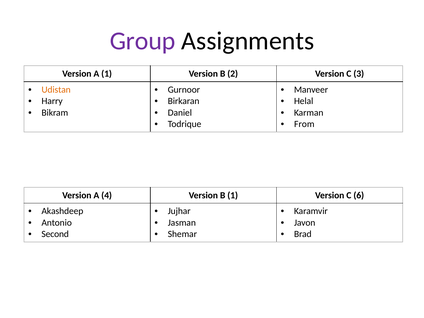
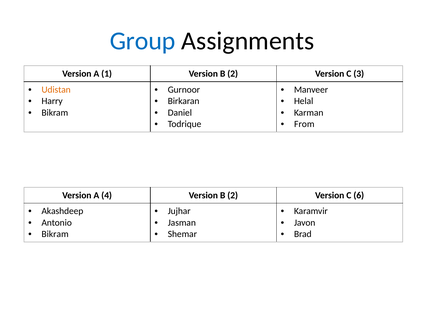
Group colour: purple -> blue
4 Version B 1: 1 -> 2
Second at (55, 234): Second -> Bikram
